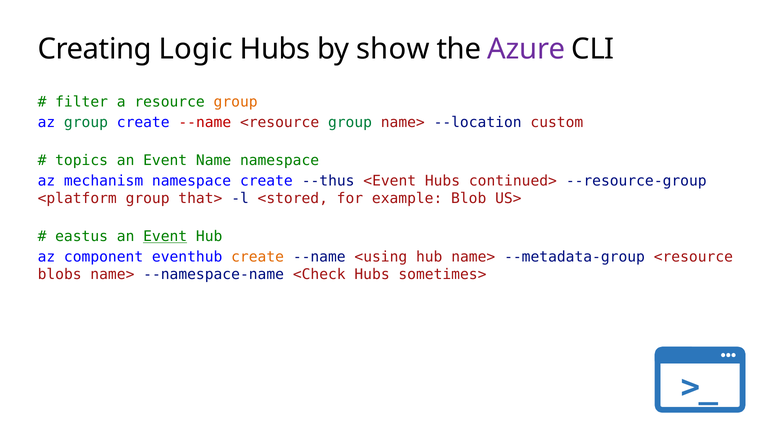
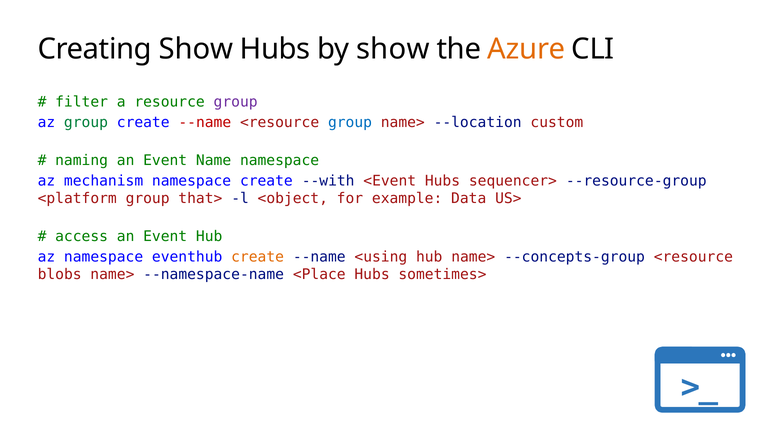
Creating Logic: Logic -> Show
Azure colour: purple -> orange
group at (236, 102) colour: orange -> purple
group at (350, 122) colour: green -> blue
topics: topics -> naming
--thus: --thus -> --with
continued>: continued> -> sequencer>
<stored: <stored -> <object
Blob: Blob -> Data
eastus: eastus -> access
Event at (165, 236) underline: present -> none
az component: component -> namespace
--metadata-group: --metadata-group -> --concepts-group
<Check: <Check -> <Place
